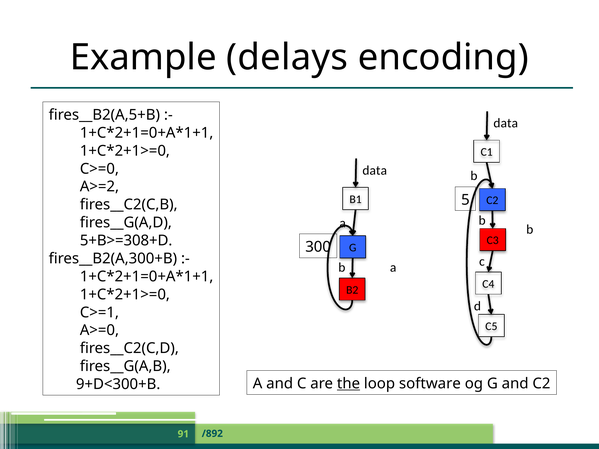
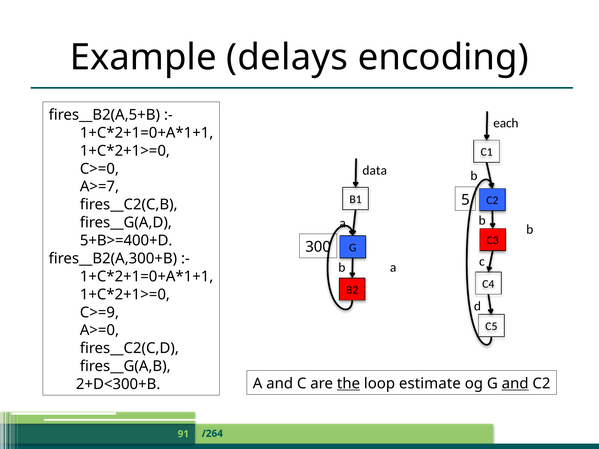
data at (506, 123): data -> each
A>=2: A>=2 -> A>=7
5+B>=308+D: 5+B>=308+D -> 5+B>=400+D
C>=1: C>=1 -> C>=9
software: software -> estimate
and at (515, 384) underline: none -> present
9+D<300+B: 9+D<300+B -> 2+D<300+B
/892: /892 -> /264
